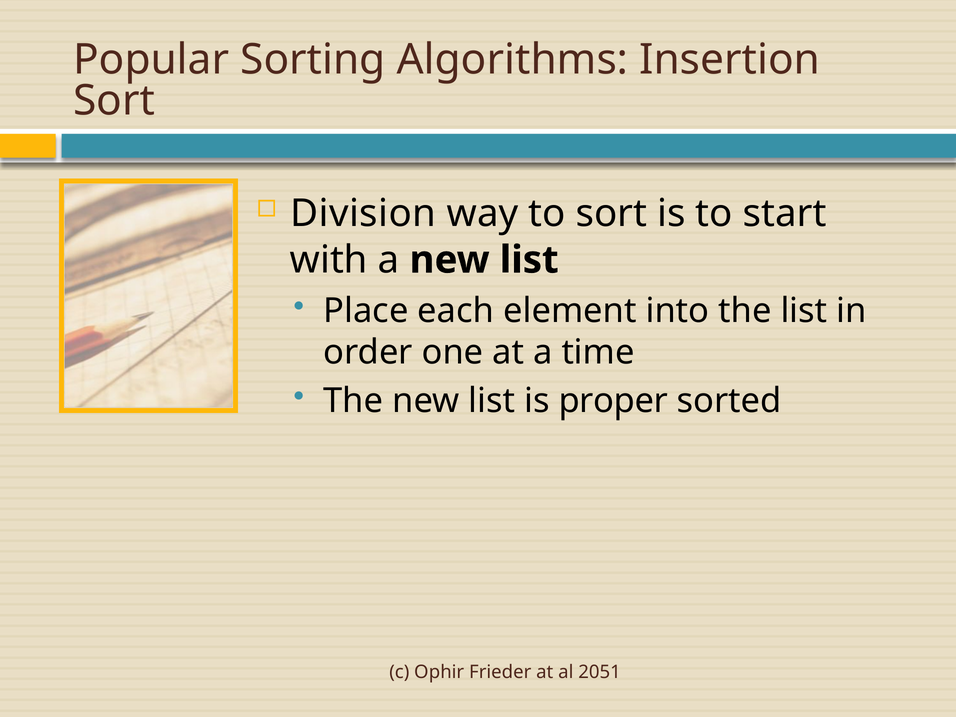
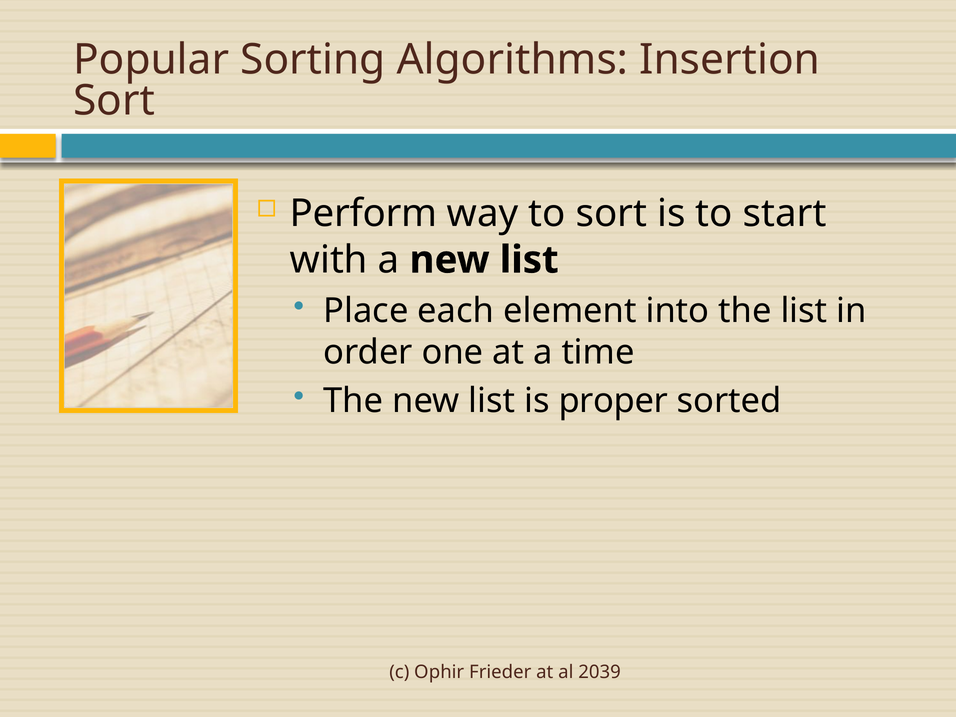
Division: Division -> Perform
2051: 2051 -> 2039
